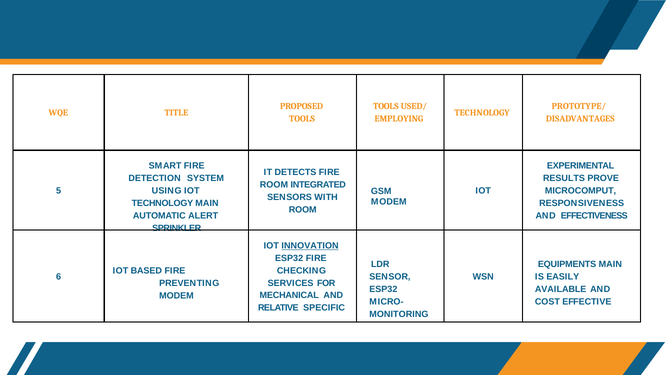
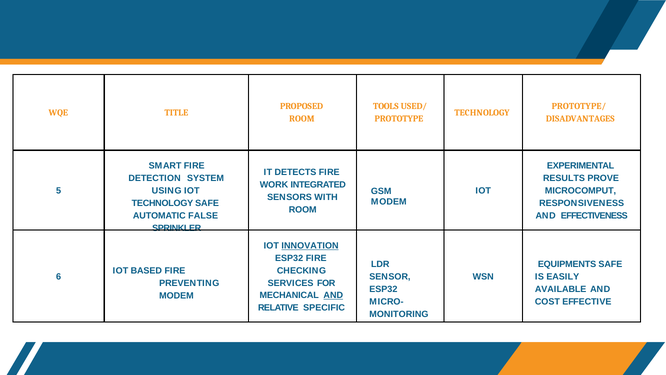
TOOLS at (302, 119): TOOLS -> ROOM
EMPLOYING: EMPLOYING -> PROTOTYPE
ROOM at (274, 185): ROOM -> WORK
TECHNOLOGY MAIN: MAIN -> SAFE
ALERT: ALERT -> FALSE
EQUIPMENTS MAIN: MAIN -> SAFE
AND at (333, 295) underline: none -> present
